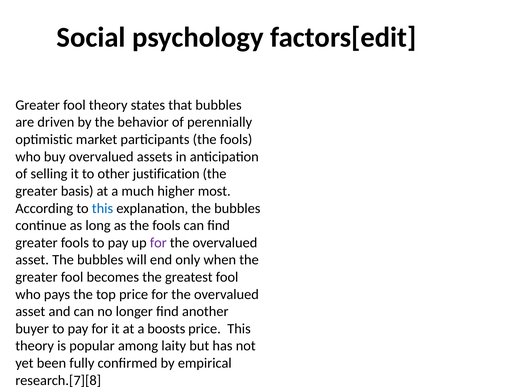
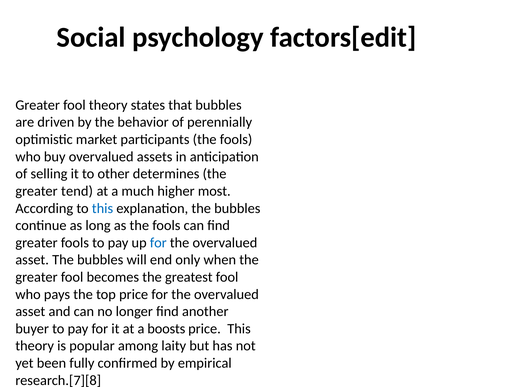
justification: justification -> determines
greater basis: basis -> tend
for at (158, 243) colour: purple -> blue
